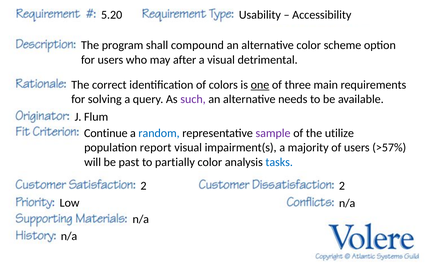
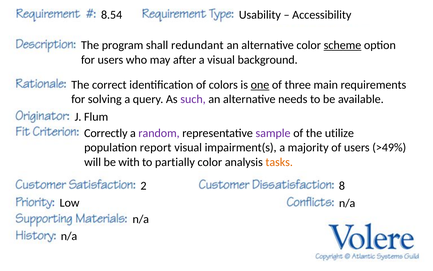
5.20: 5.20 -> 8.54
compound: compound -> redundant
scheme underline: none -> present
detrimental: detrimental -> background
Continue: Continue -> Correctly
random colour: blue -> purple
>57%: >57% -> >49%
past: past -> with
tasks colour: blue -> orange
2 2: 2 -> 8
